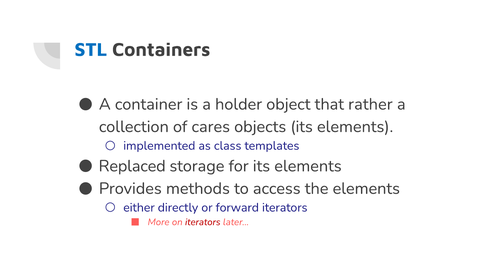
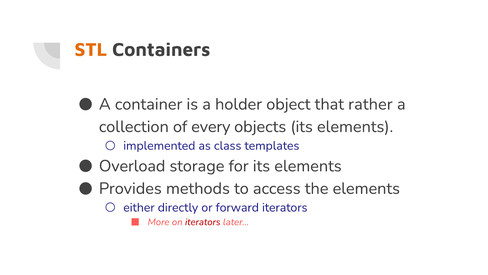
STL colour: blue -> orange
cares: cares -> every
Replaced: Replaced -> Overload
